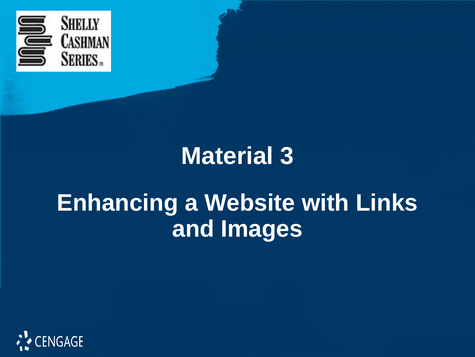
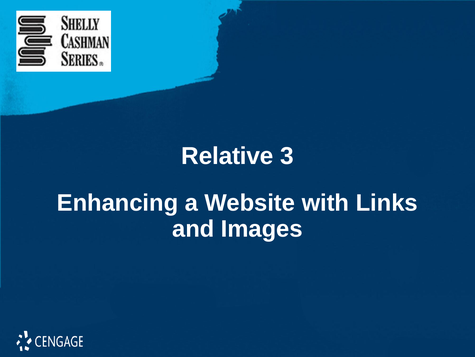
Material: Material -> Relative
